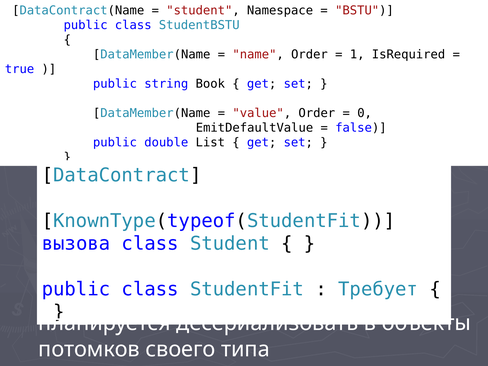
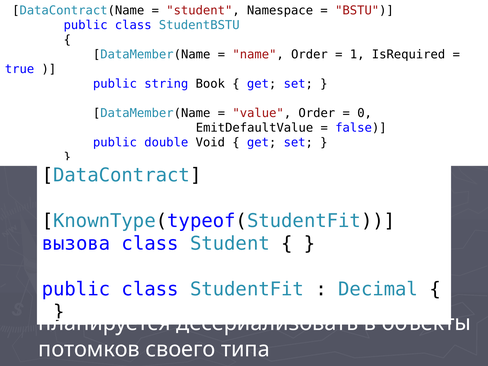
List: List -> Void
Требует: Требует -> Decimal
